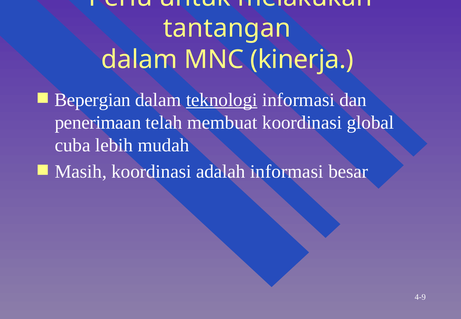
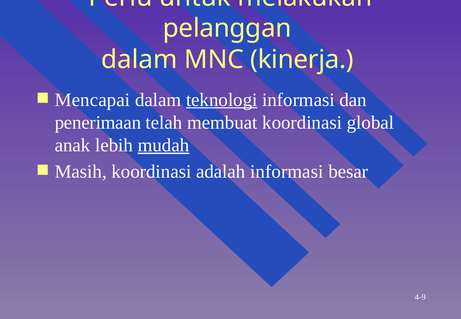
tantangan: tantangan -> pelanggan
Bepergian: Bepergian -> Mencapai
cuba: cuba -> anak
mudah underline: none -> present
